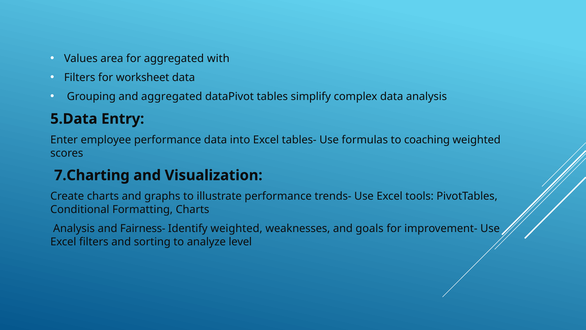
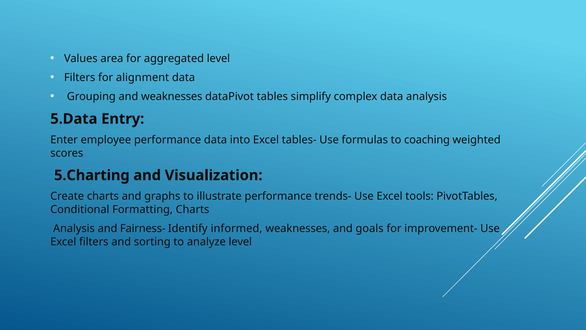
aggregated with: with -> level
worksheet: worksheet -> alignment
and aggregated: aggregated -> weaknesses
7.Charting: 7.Charting -> 5.Charting
Identify weighted: weighted -> informed
